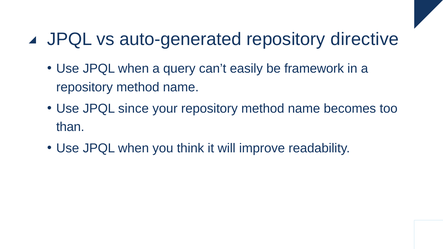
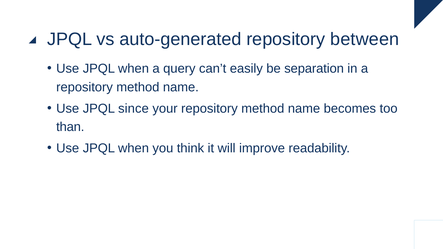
directive: directive -> between
framework: framework -> separation
